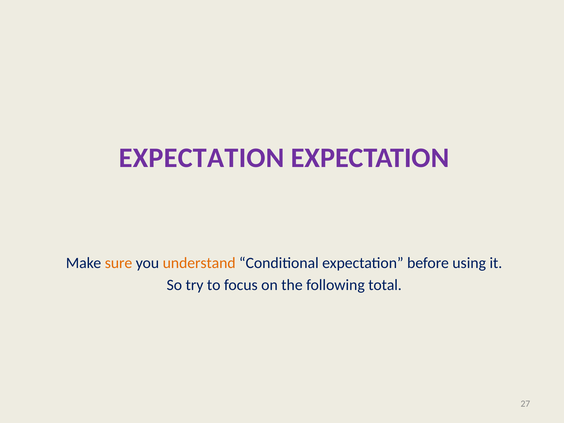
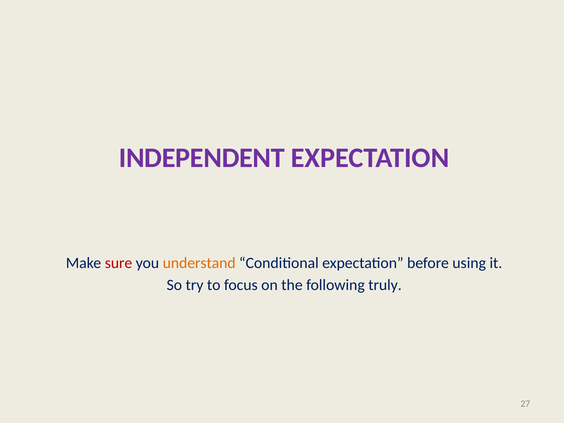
EXPECTATION at (202, 158): EXPECTATION -> INDEPENDENT
sure colour: orange -> red
total: total -> truly
